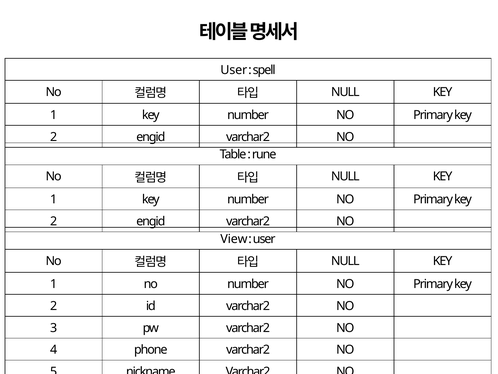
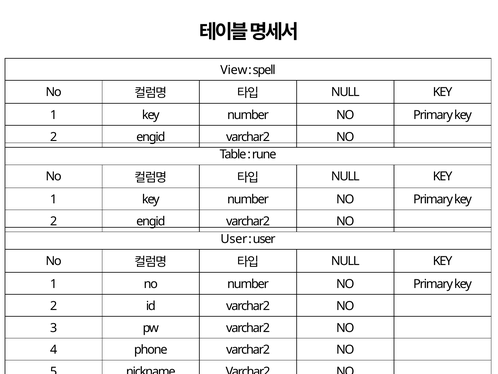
User at (234, 70): User -> View
View at (234, 239): View -> User
